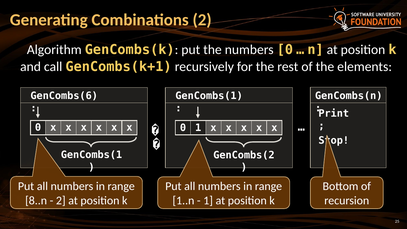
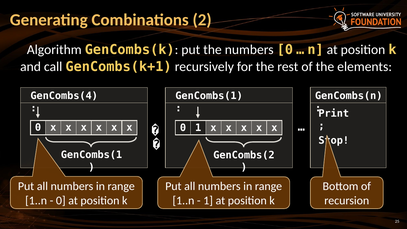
GenCombs(6: GenCombs(6 -> GenCombs(4
8..n at (36, 200): 8..n -> 1..n
2 at (61, 200): 2 -> 0
